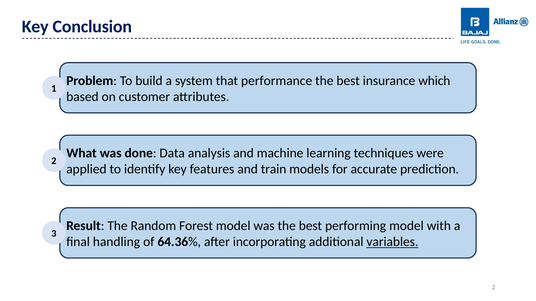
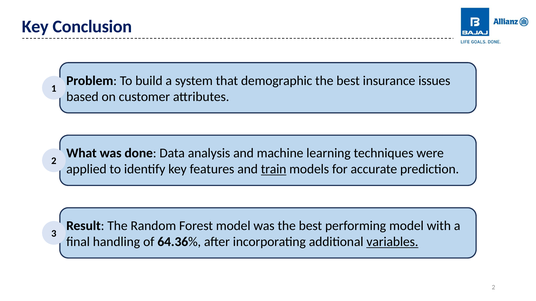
performance: performance -> demographic
which: which -> issues
train underline: none -> present
